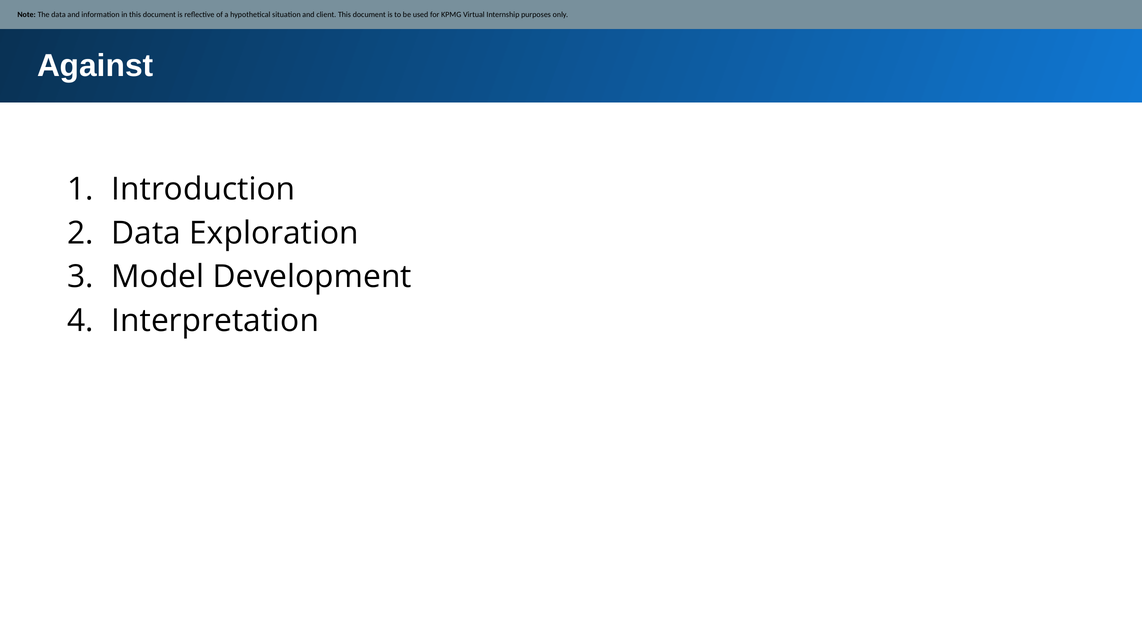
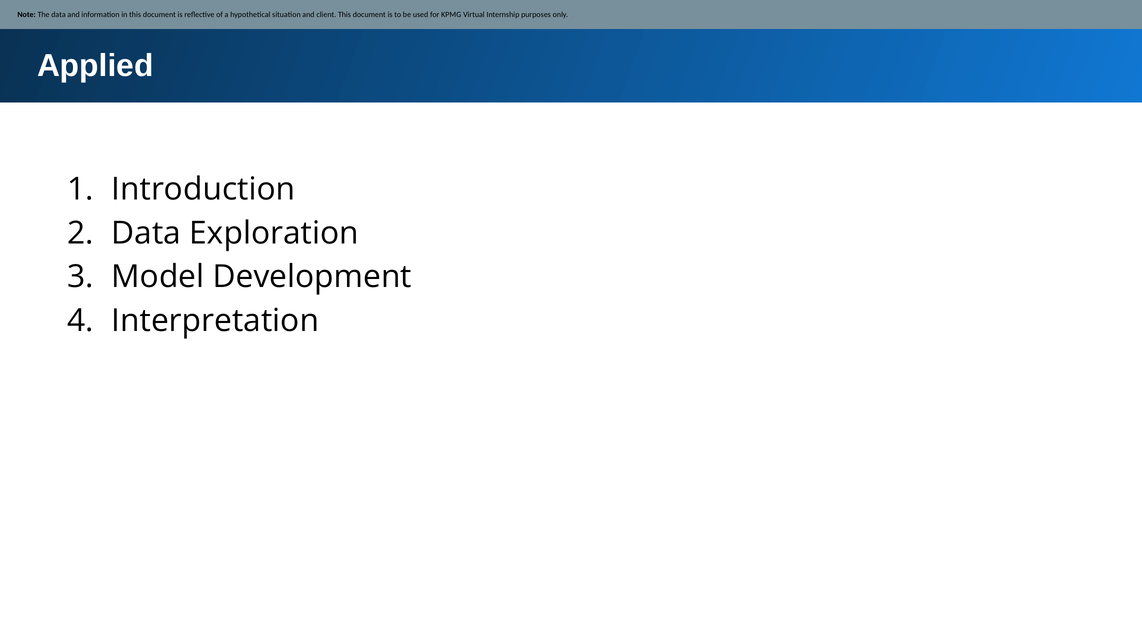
Against: Against -> Applied
